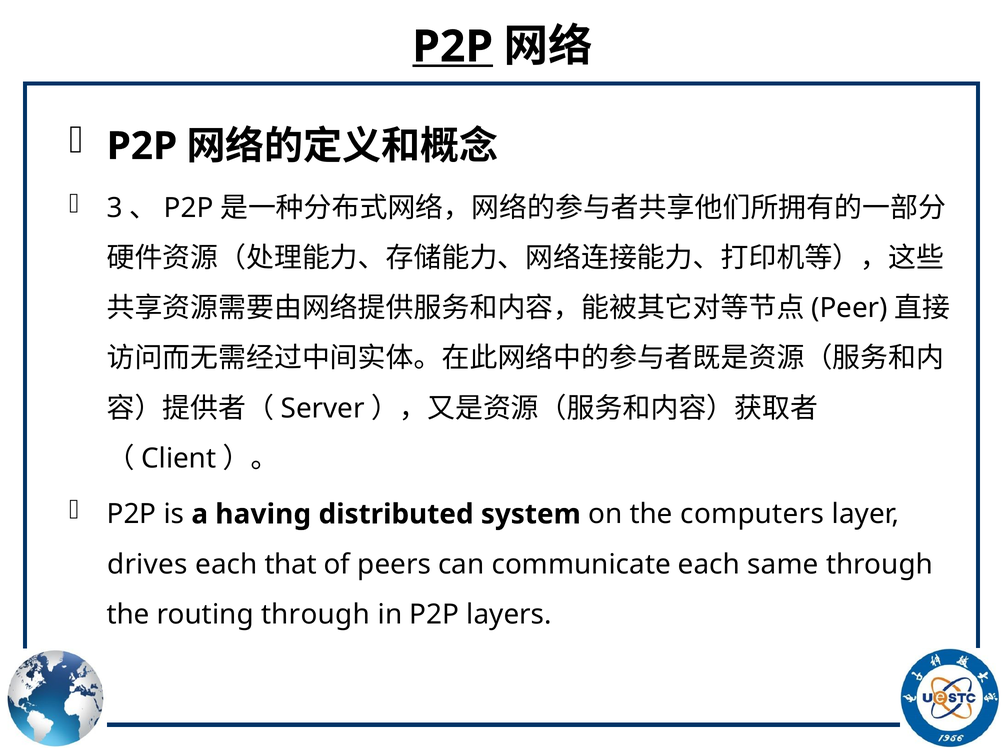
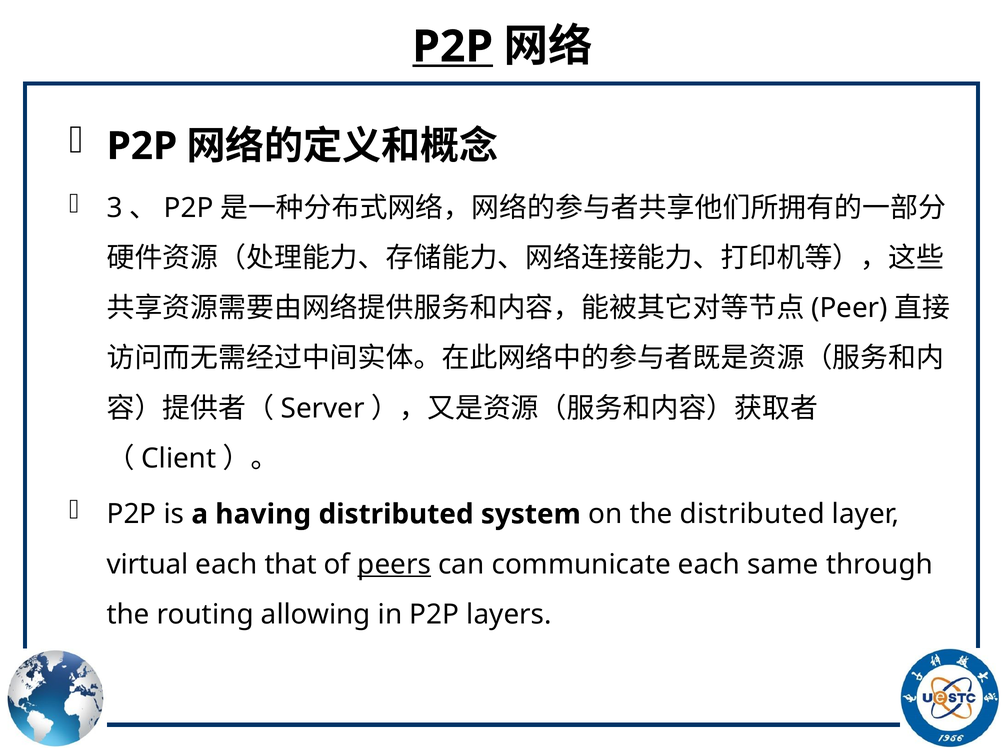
the computers: computers -> distributed
drives: drives -> virtual
peers underline: none -> present
routing through: through -> allowing
